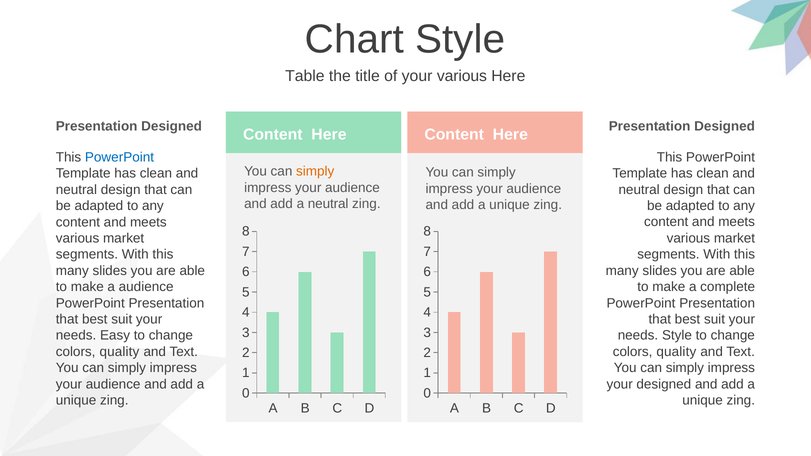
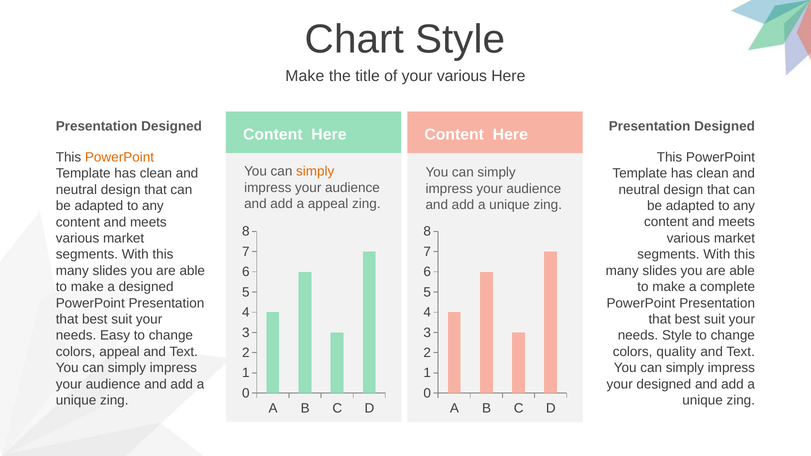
Table at (305, 76): Table -> Make
PowerPoint at (119, 157) colour: blue -> orange
a neutral: neutral -> appeal
a audience: audience -> designed
quality at (119, 352): quality -> appeal
